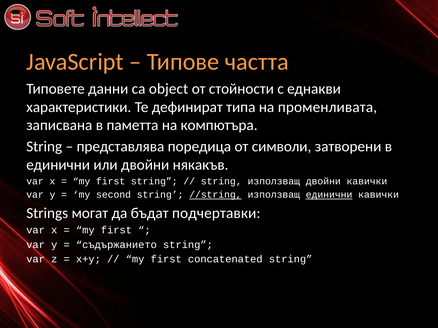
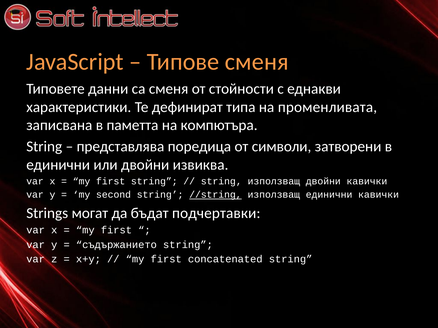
Типове частта: частта -> сменя
са object: object -> сменя
някакъв: някакъв -> извиква
единични at (329, 195) underline: present -> none
